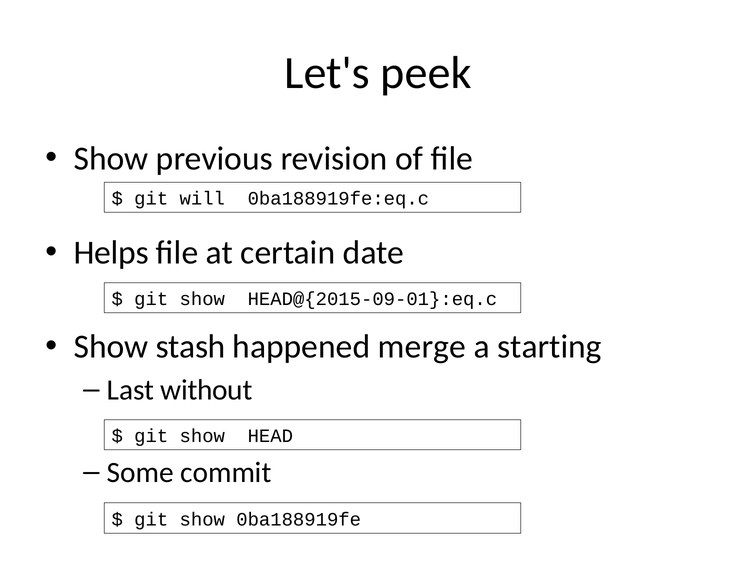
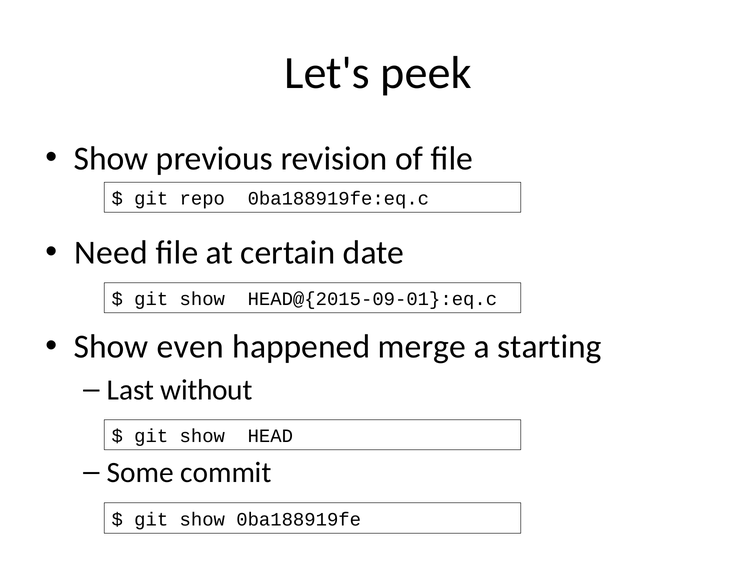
will: will -> repo
Helps: Helps -> Need
stash: stash -> even
